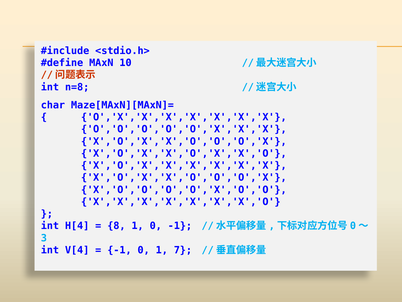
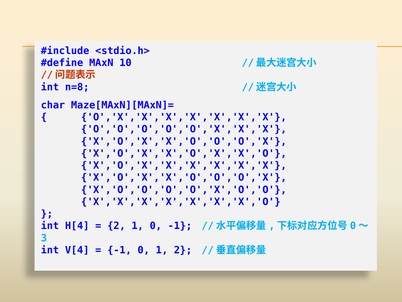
8 at (116, 226): 8 -> 2
1 7: 7 -> 2
